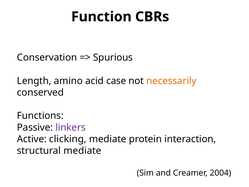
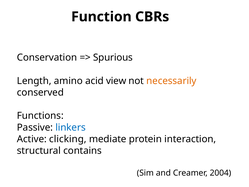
case: case -> view
linkers colour: purple -> blue
structural mediate: mediate -> contains
